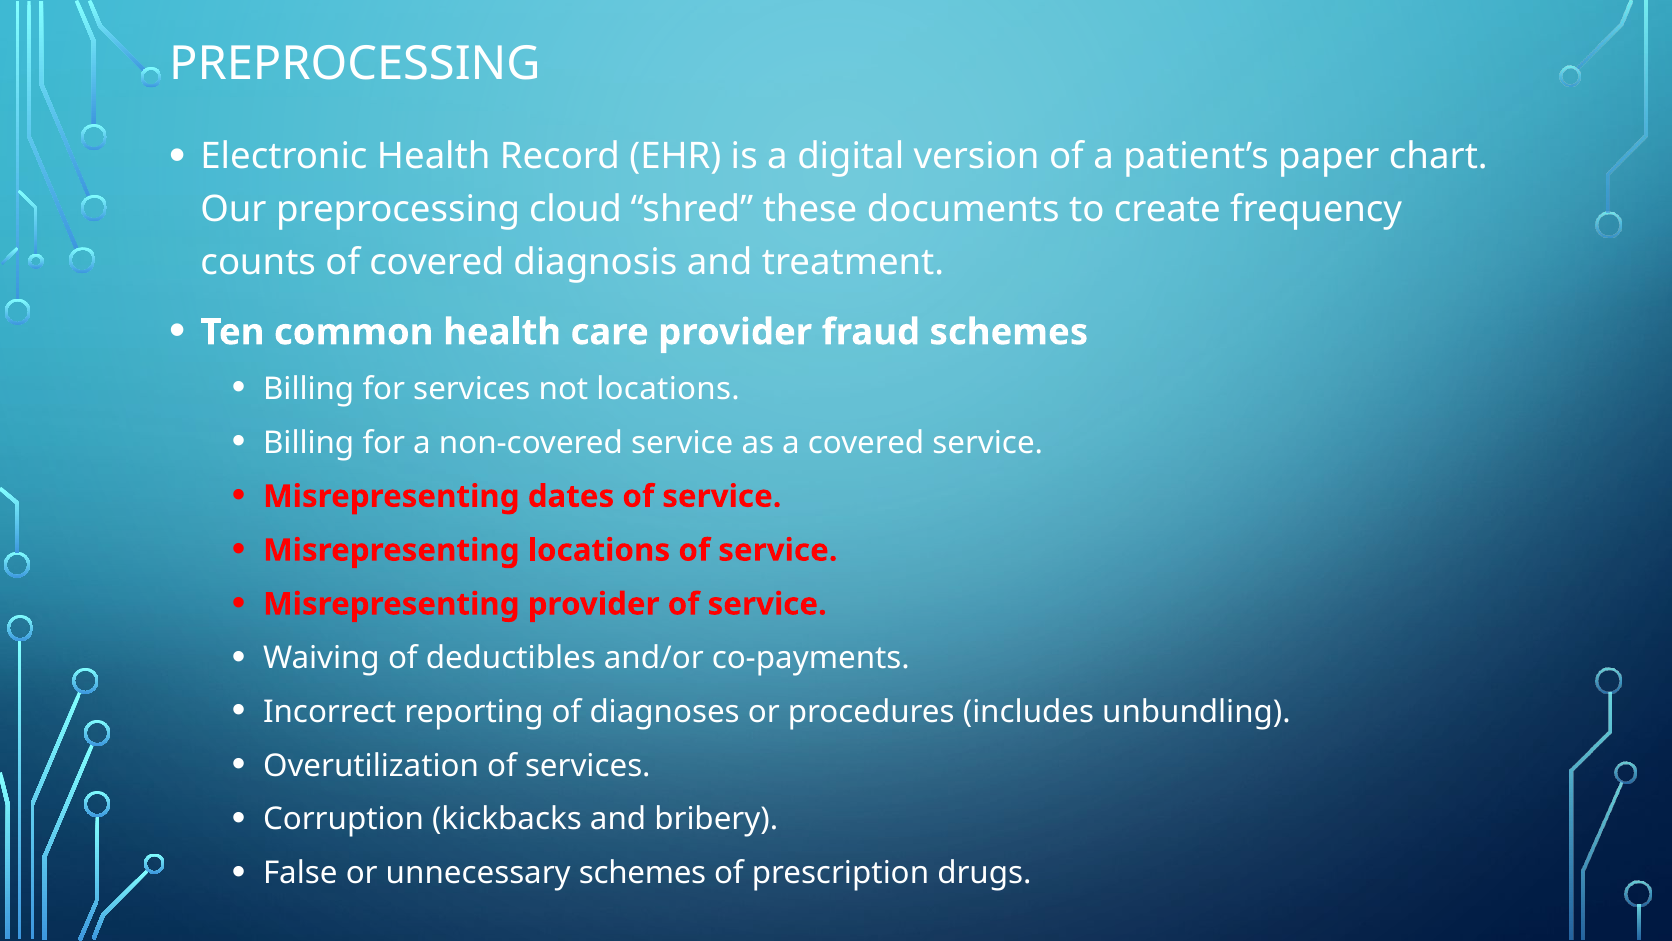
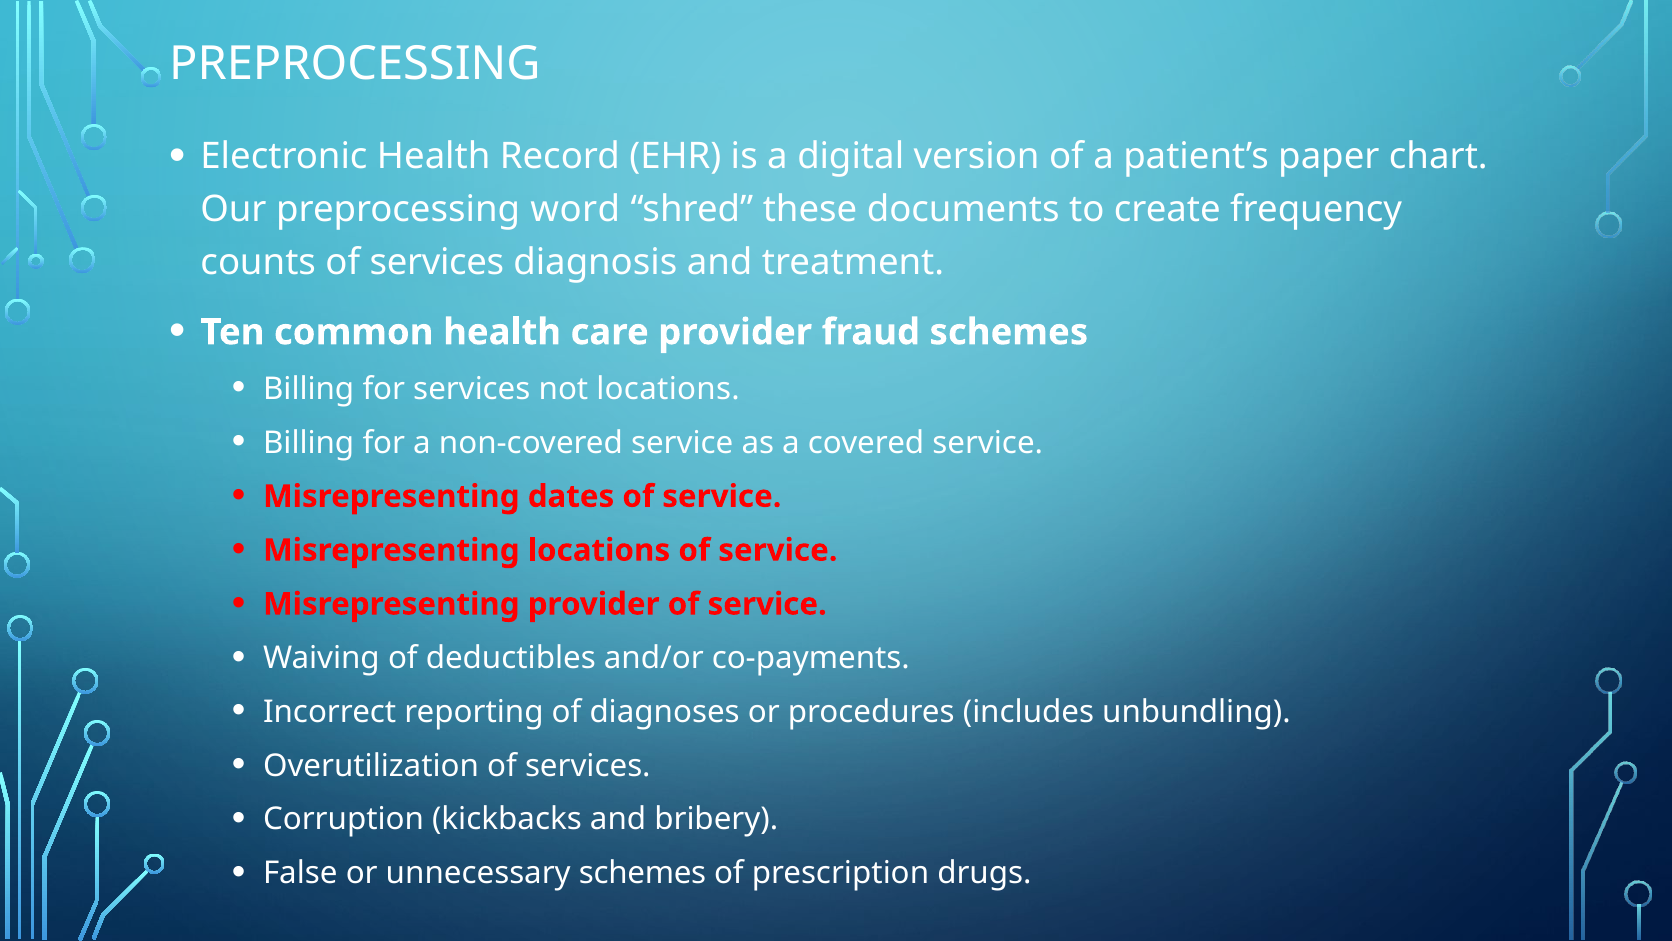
cloud: cloud -> word
counts of covered: covered -> services
